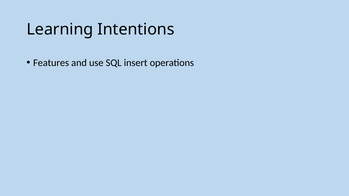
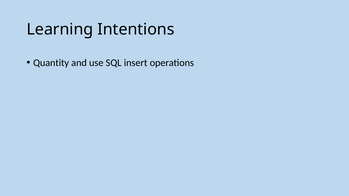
Features: Features -> Quantity
